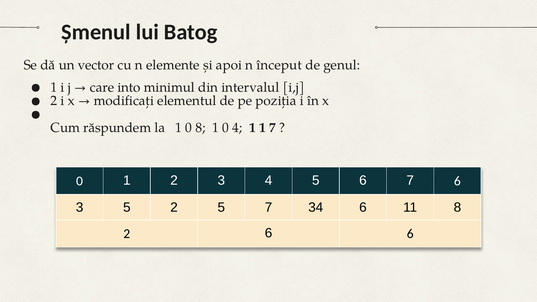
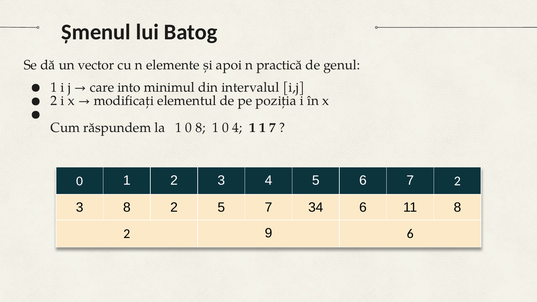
început: început -> practică
7 6: 6 -> 2
3 5: 5 -> 8
2 6: 6 -> 9
